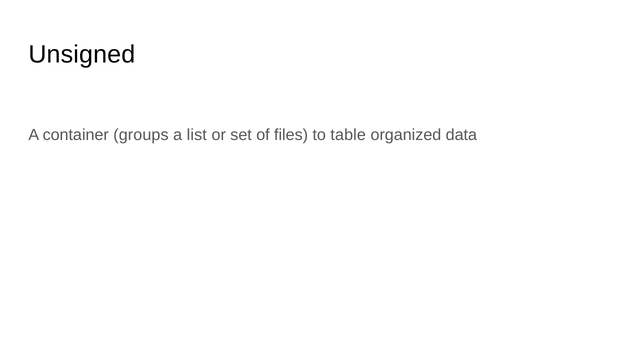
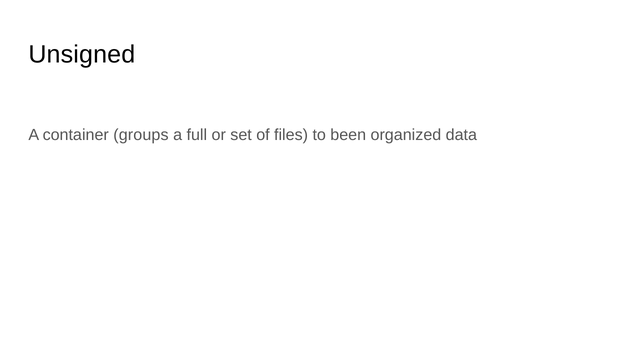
list: list -> full
table: table -> been
